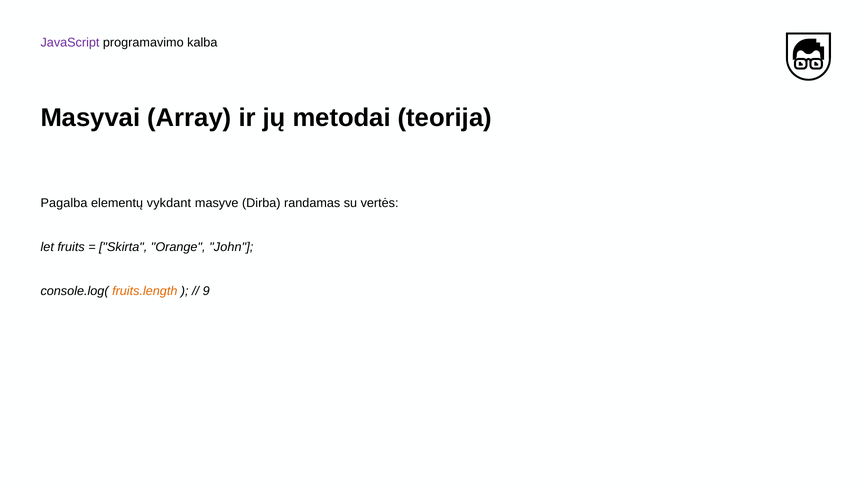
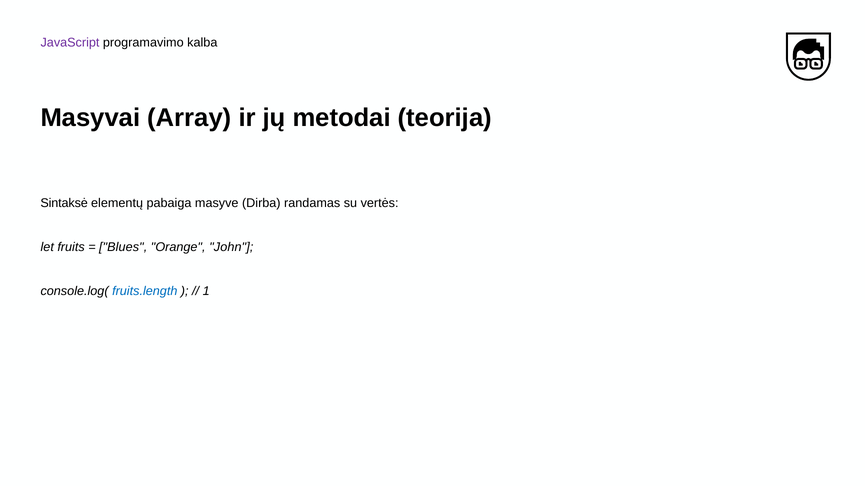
Pagalba: Pagalba -> Sintaksė
vykdant: vykdant -> pabaiga
Skirta: Skirta -> Blues
fruits.length colour: orange -> blue
9: 9 -> 1
